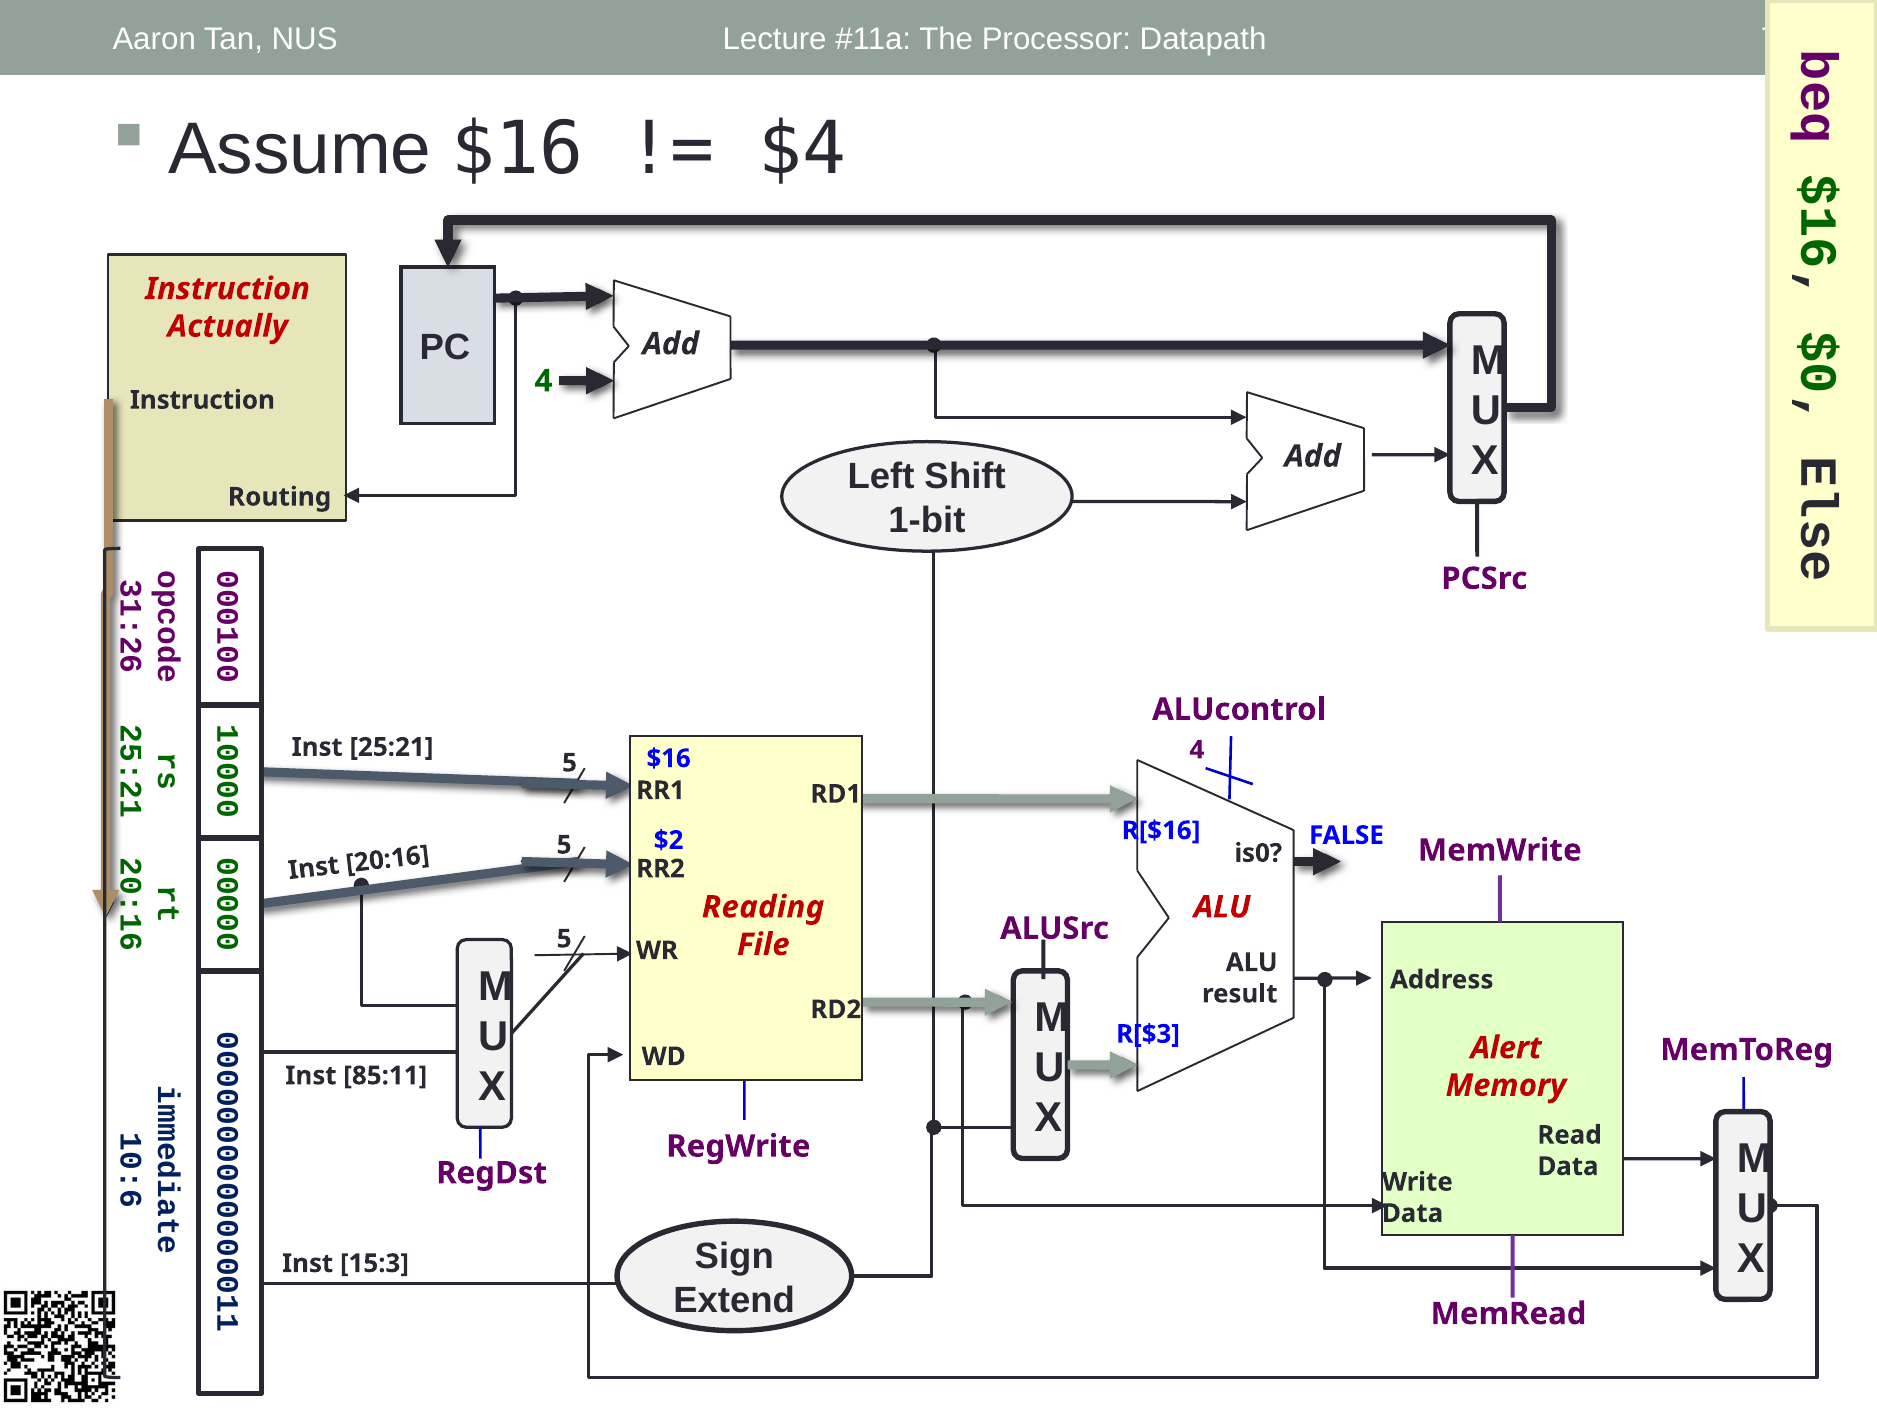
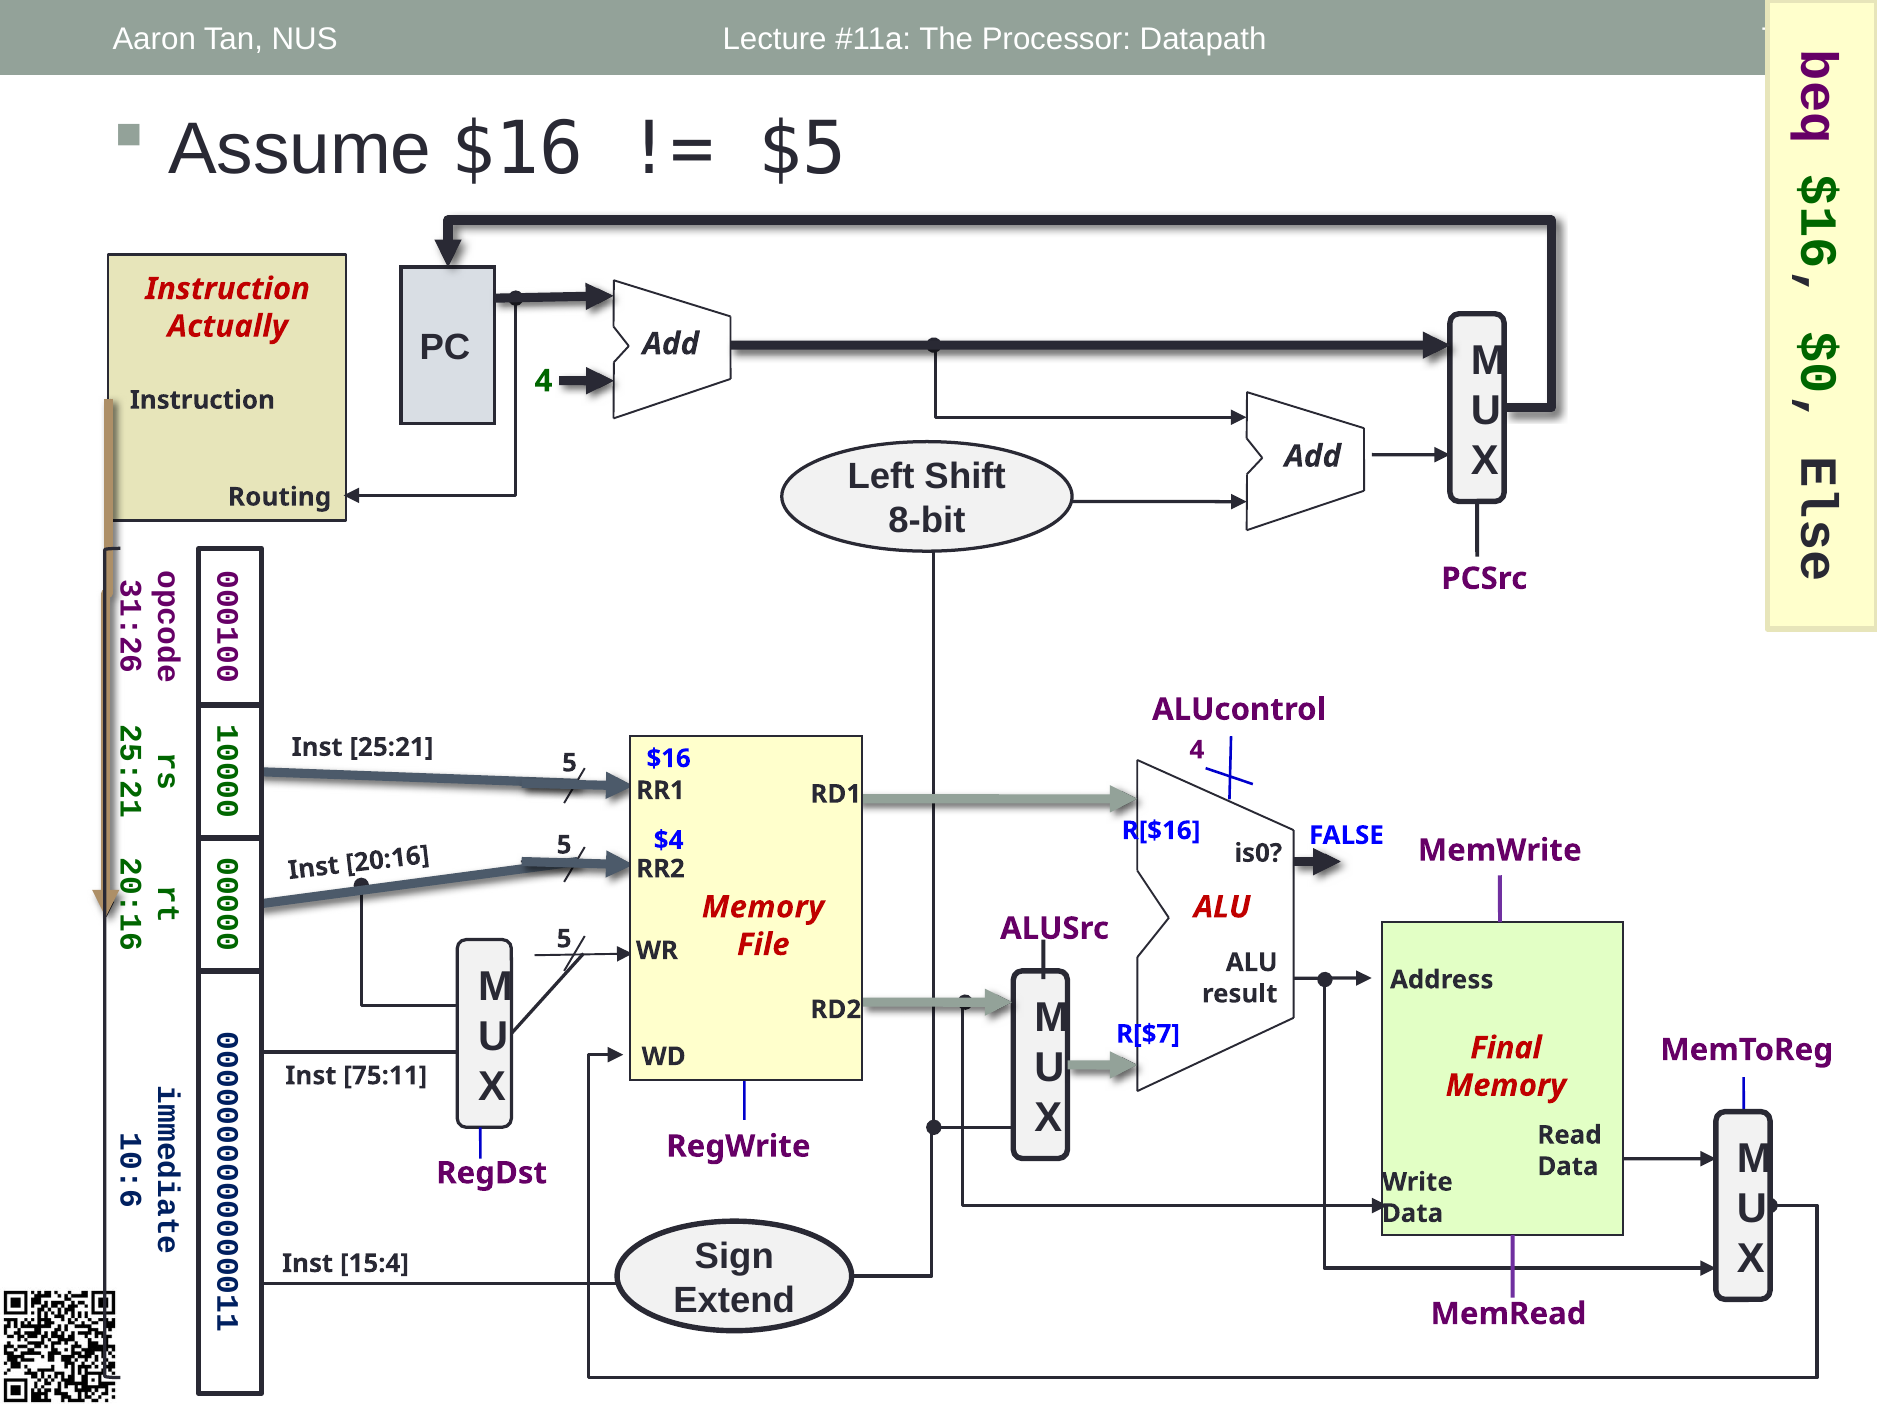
$4: $4 -> $5
1-bit: 1-bit -> 8-bit
$2: $2 -> $4
Reading at (763, 907): Reading -> Memory
R[$3: R[$3 -> R[$7
Alert: Alert -> Final
85:11: 85:11 -> 75:11
15:3: 15:3 -> 15:4
